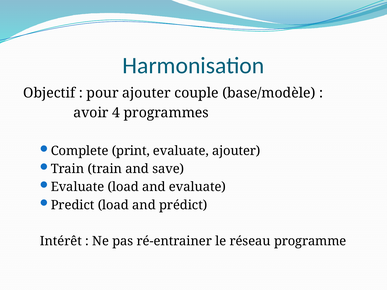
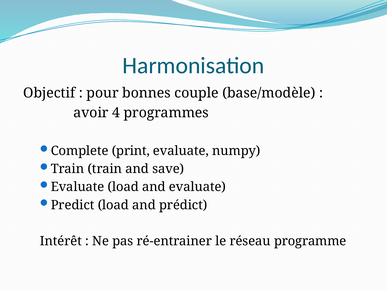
pour ajouter: ajouter -> bonnes
evaluate ajouter: ajouter -> numpy
